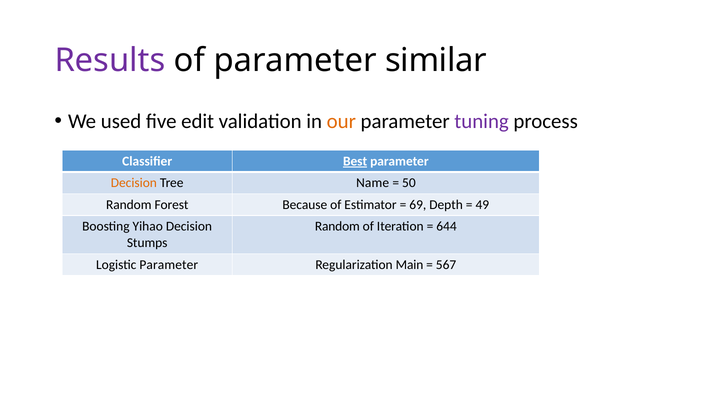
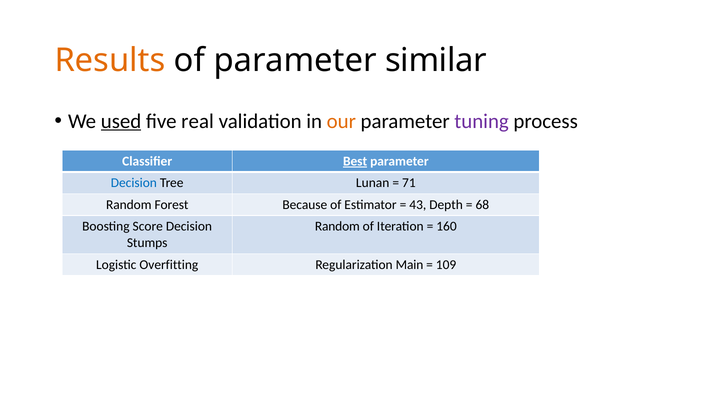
Results colour: purple -> orange
used underline: none -> present
edit: edit -> real
Decision at (134, 183) colour: orange -> blue
Name: Name -> Lunan
50: 50 -> 71
69: 69 -> 43
49: 49 -> 68
Yihao: Yihao -> Score
644: 644 -> 160
Logistic Parameter: Parameter -> Overfitting
567: 567 -> 109
